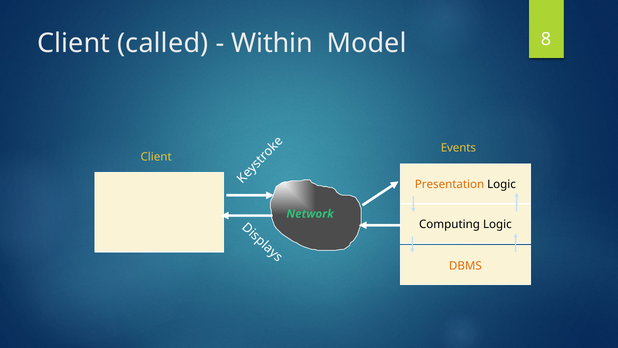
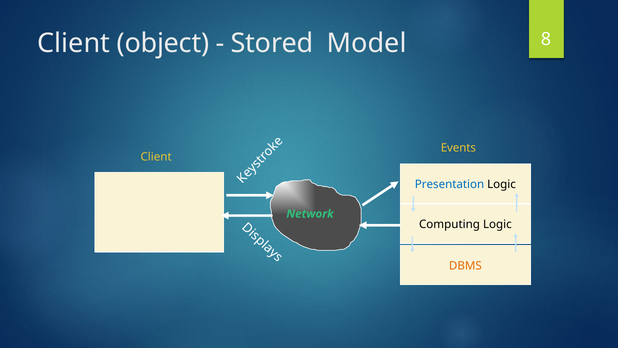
called: called -> object
Within: Within -> Stored
Presentation colour: orange -> blue
